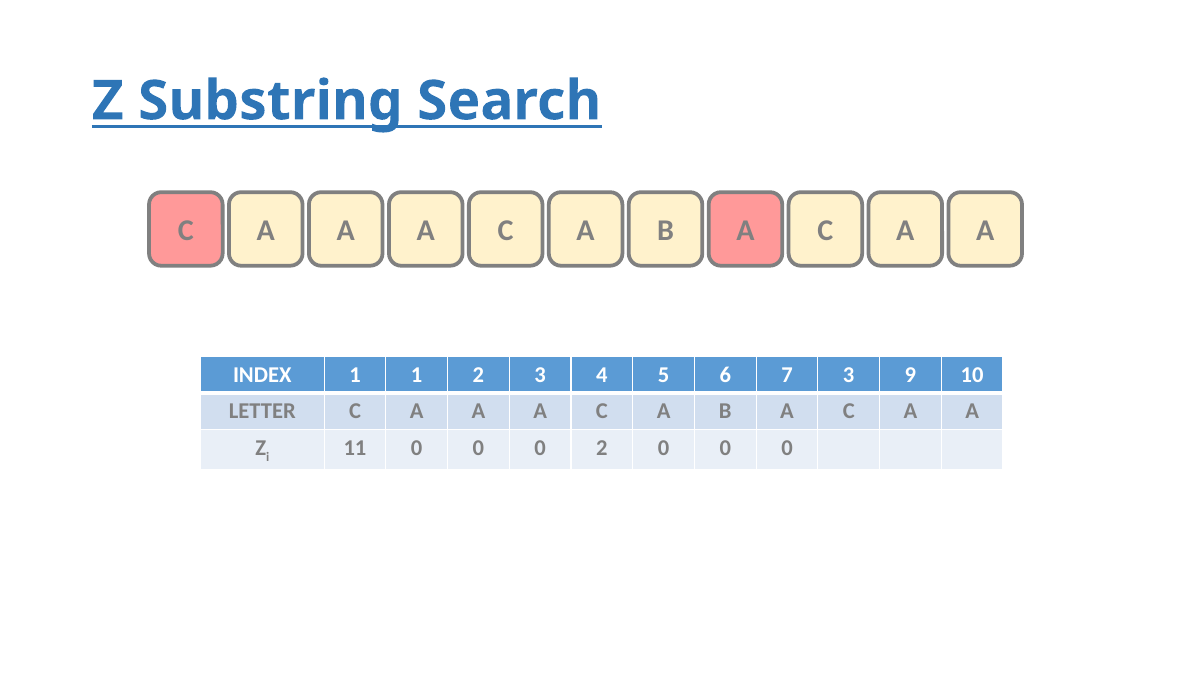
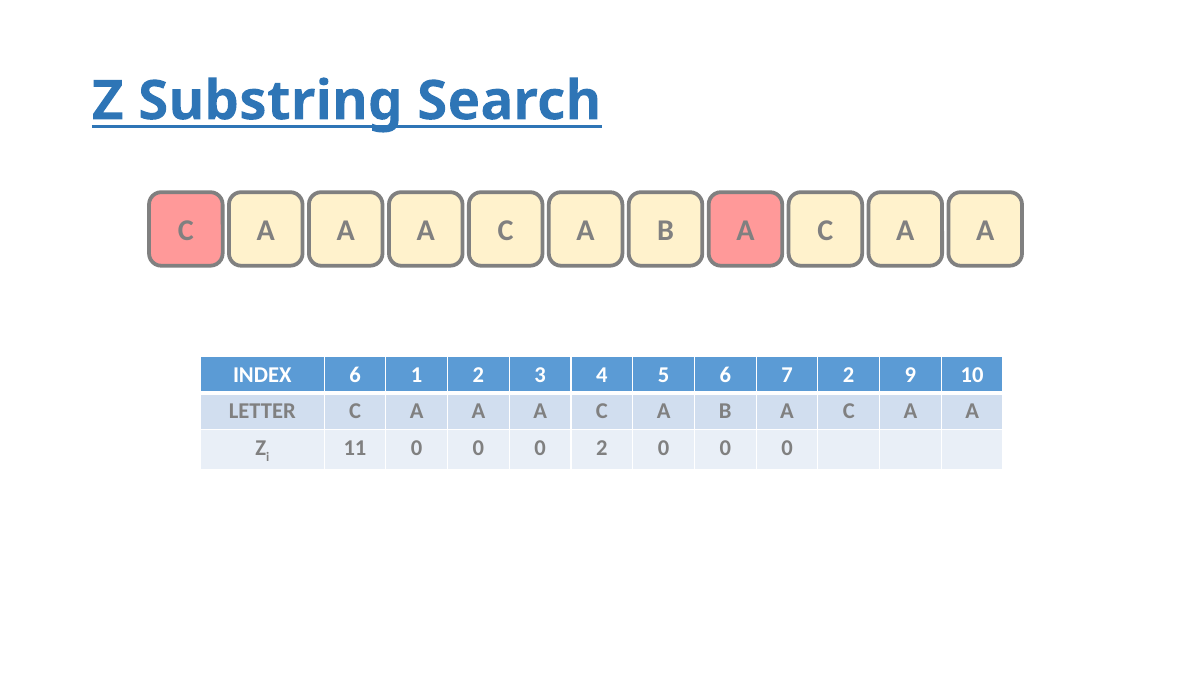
INDEX 1: 1 -> 6
7 3: 3 -> 2
